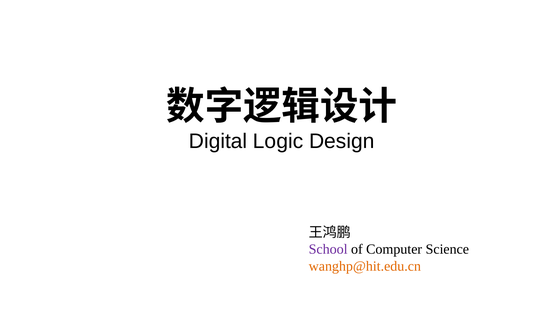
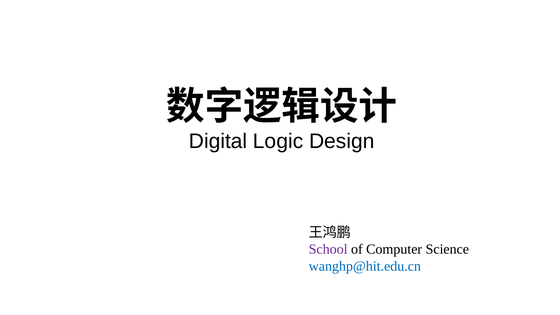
wanghp@hit.edu.cn colour: orange -> blue
